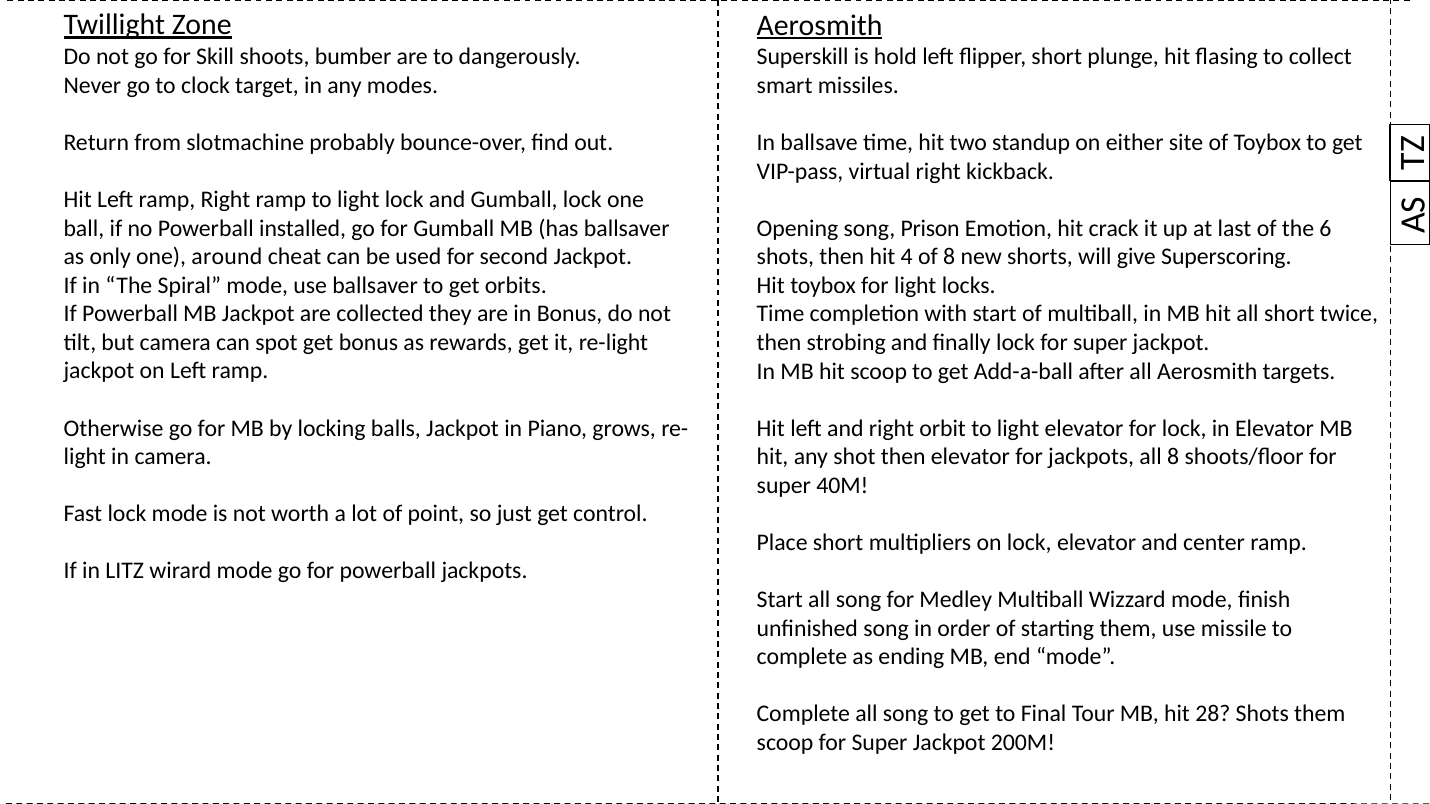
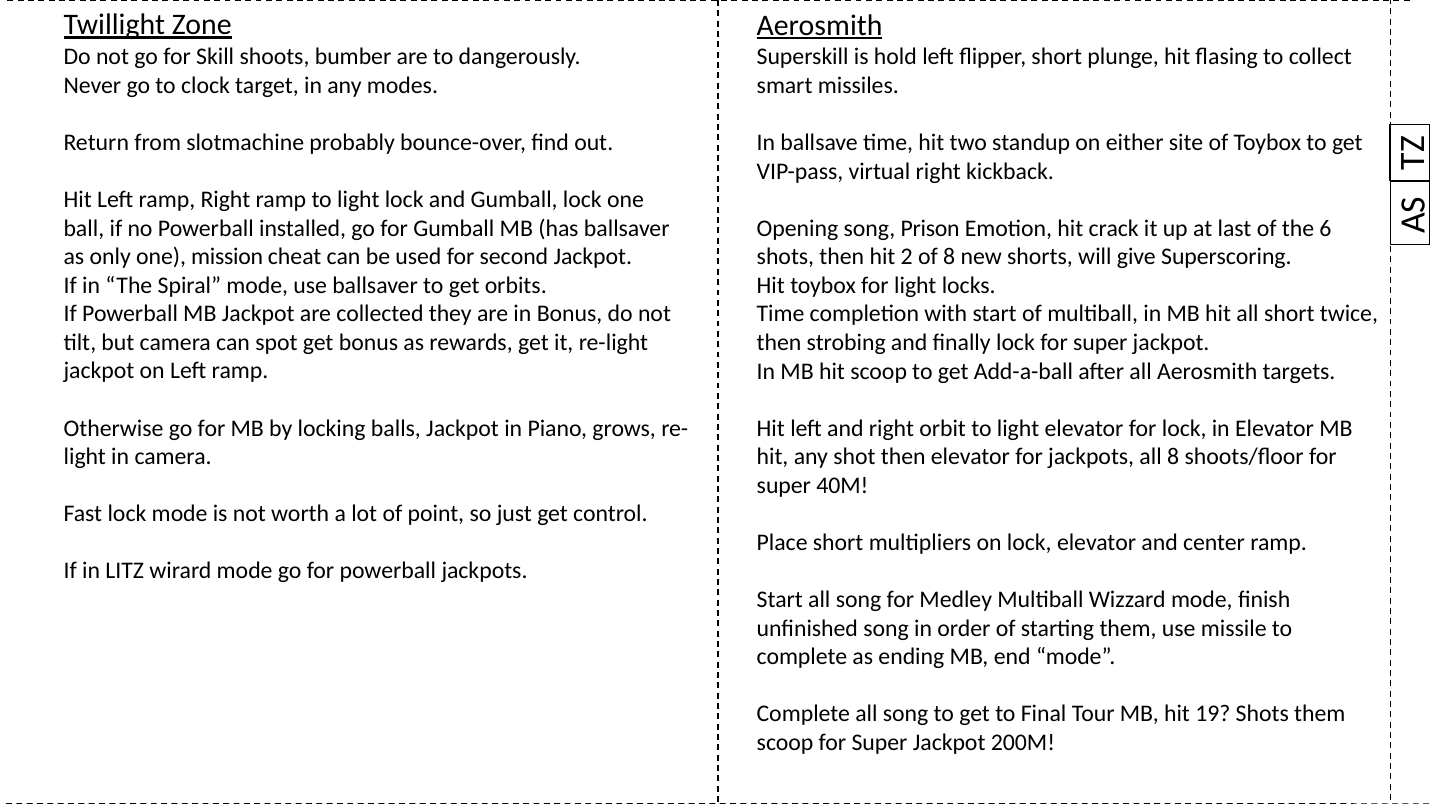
around: around -> mission
4: 4 -> 2
28: 28 -> 19
